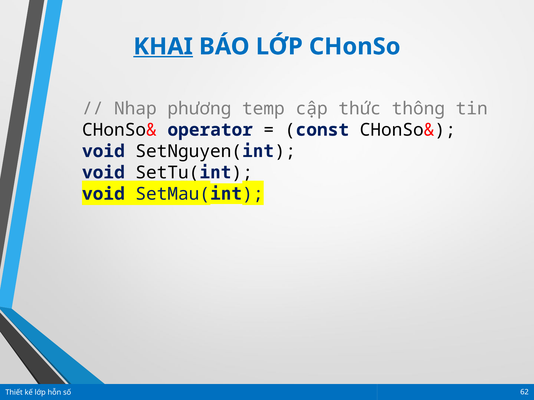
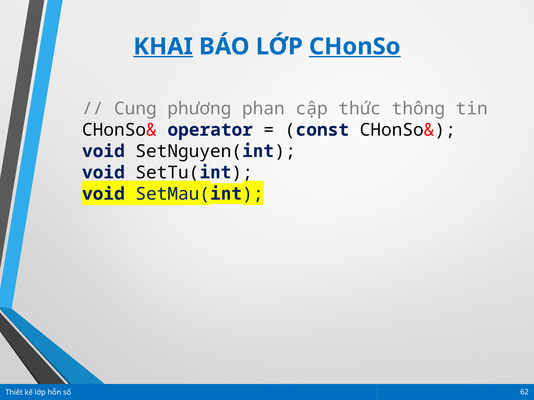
CHonSo underline: none -> present
Nhap: Nhap -> Cung
temp: temp -> phan
